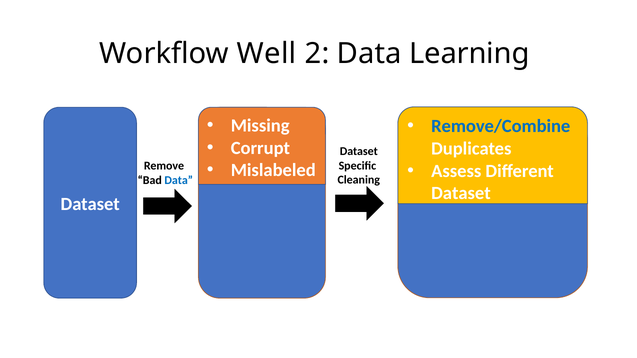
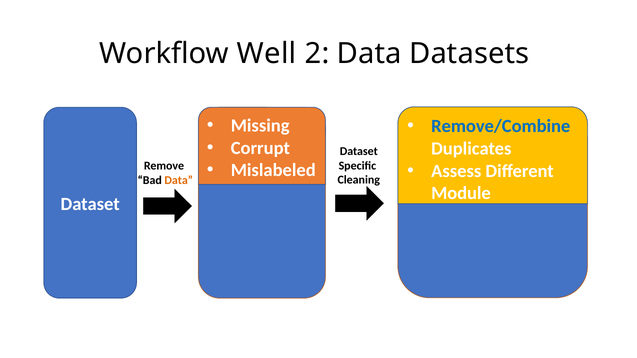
Learning: Learning -> Datasets
Data at (179, 180) colour: blue -> orange
Dataset at (461, 193): Dataset -> Module
